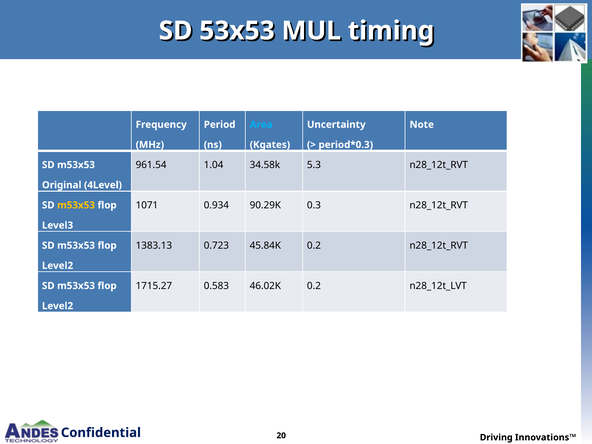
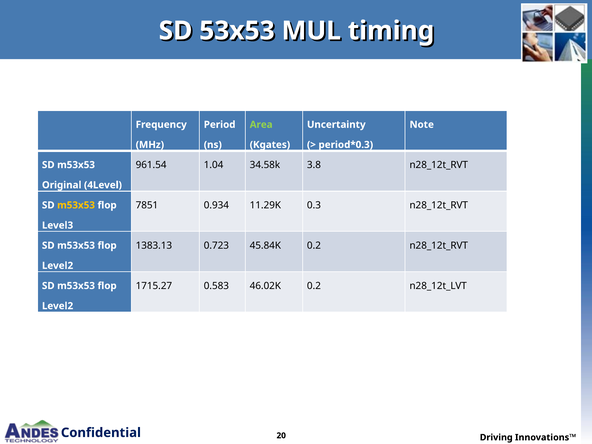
Area colour: light blue -> light green
5.3: 5.3 -> 3.8
1071: 1071 -> 7851
90.29K: 90.29K -> 11.29K
